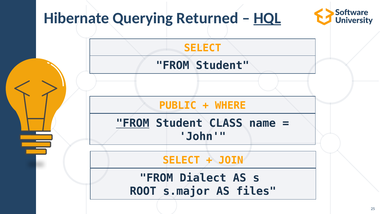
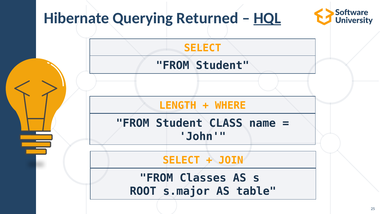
PUBLIC: PUBLIC -> LENGTH
FROM at (133, 123) underline: present -> none
Dialect: Dialect -> Classes
files: files -> table
